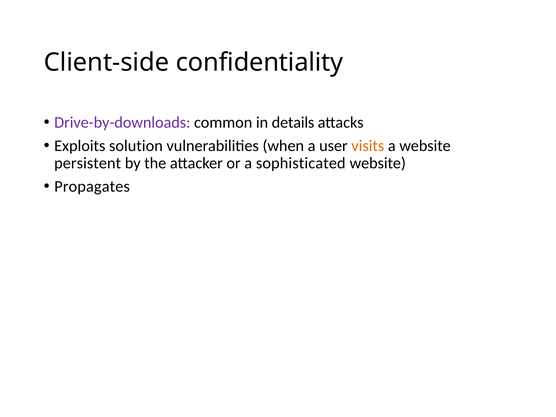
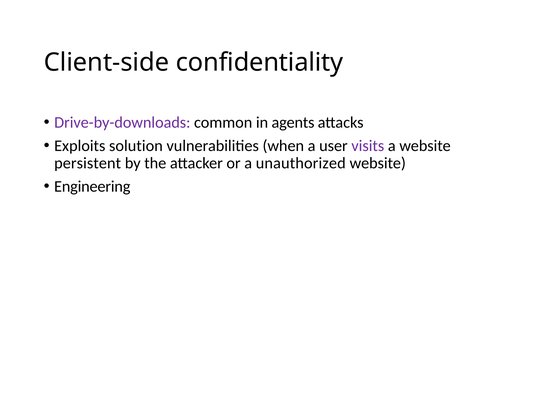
details: details -> agents
visits colour: orange -> purple
sophisticated: sophisticated -> unauthorized
Propagates: Propagates -> Engineering
